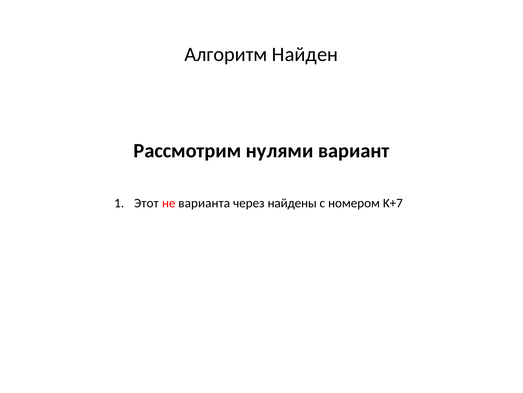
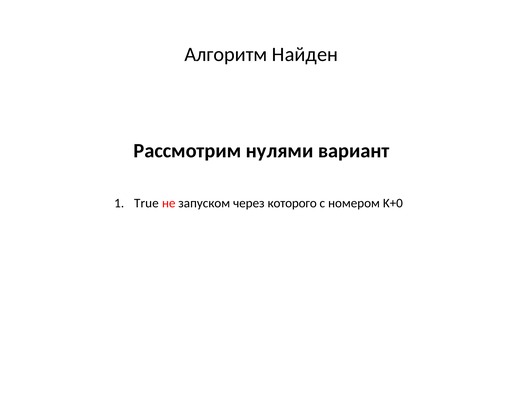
Этот: Этот -> True
варианта: варианта -> запуском
найдены: найдены -> которого
K+7: K+7 -> K+0
